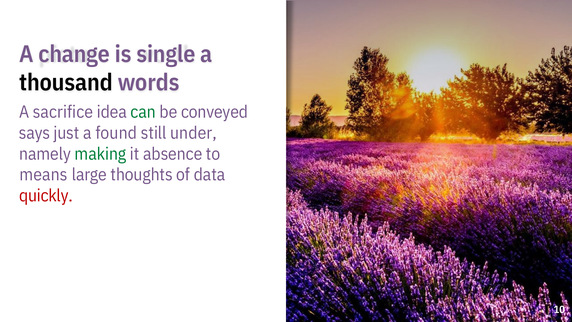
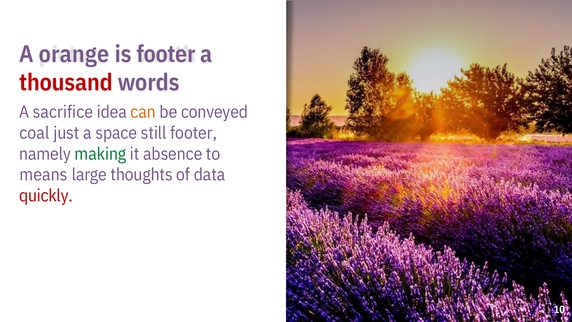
change: change -> orange
is single: single -> footer
thousand colour: black -> red
can colour: green -> orange
says: says -> coal
found: found -> space
still under: under -> footer
